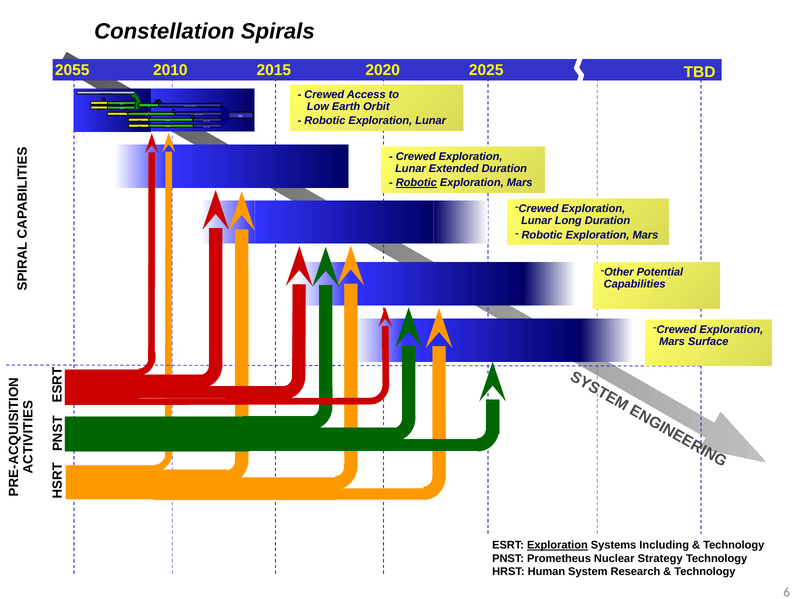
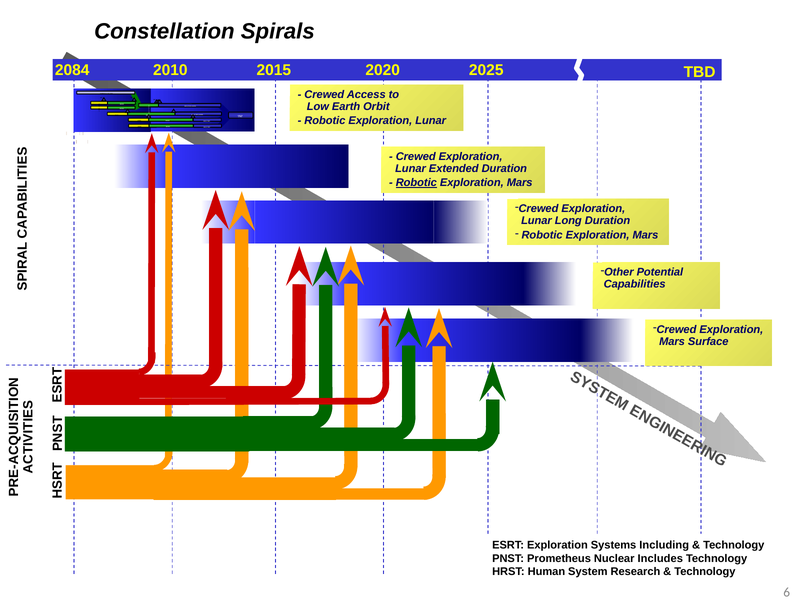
2055: 2055 -> 2084
Exploration at (557, 545) underline: present -> none
Strategy: Strategy -> Includes
